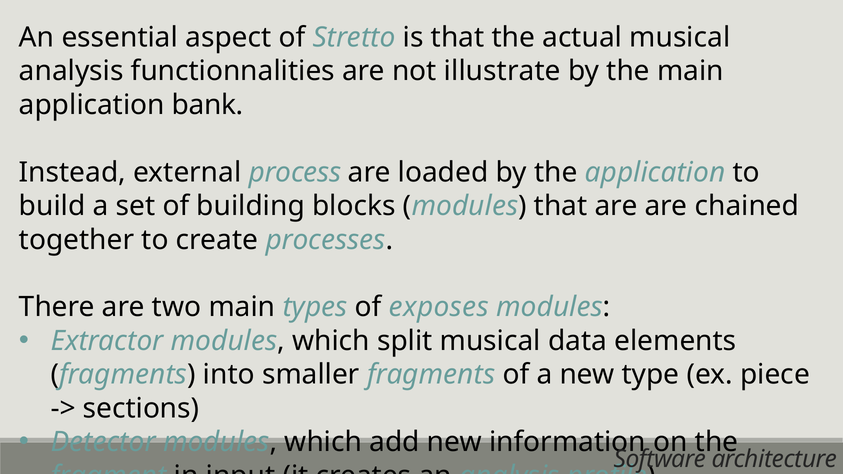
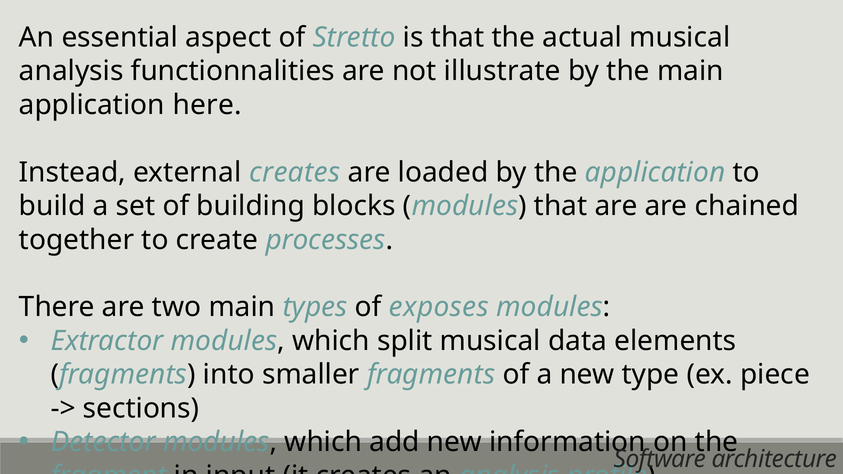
bank: bank -> here
external process: process -> creates
